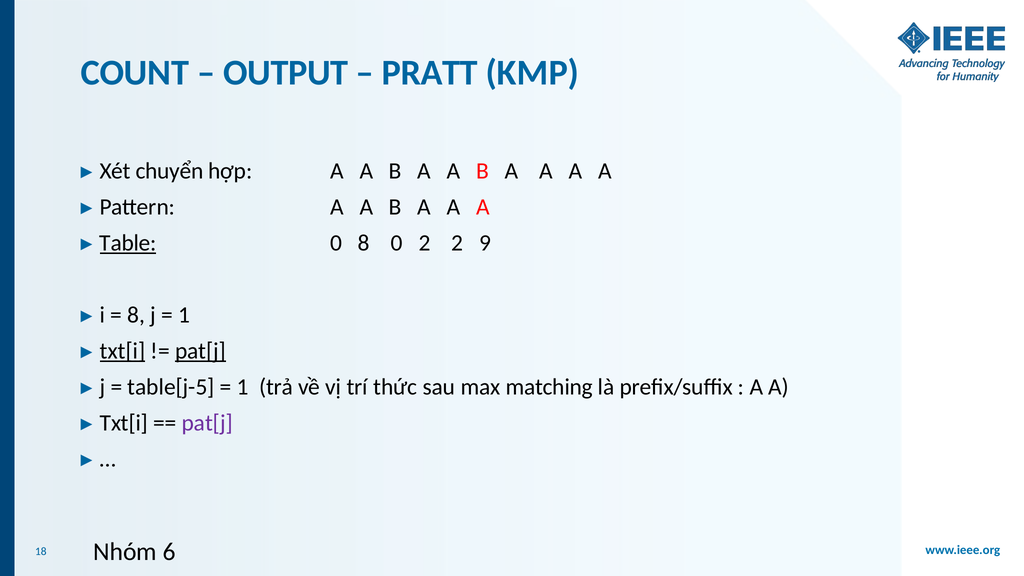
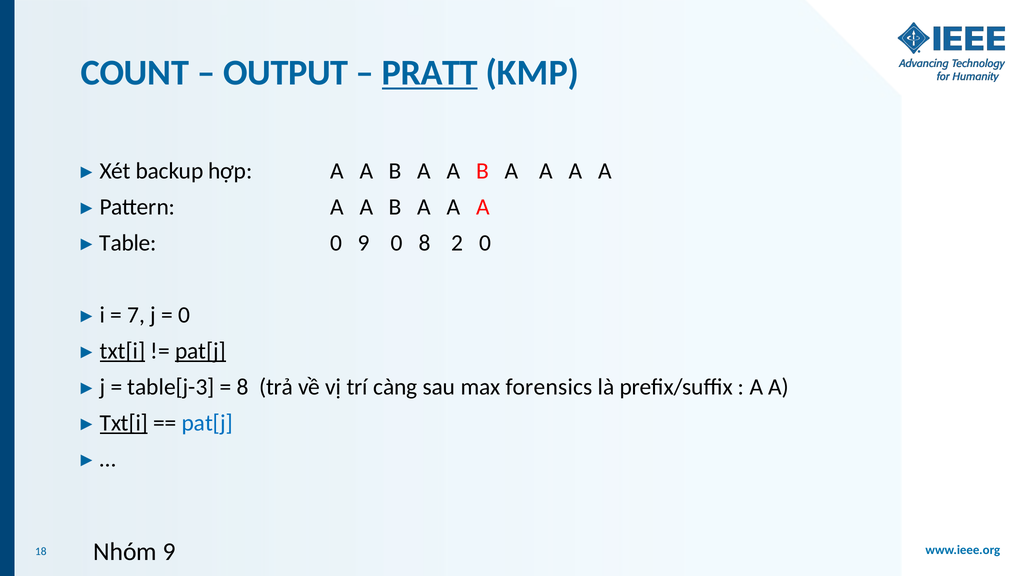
PRATT underline: none -> present
chuyển: chuyển -> backup
Table underline: present -> none
0 8: 8 -> 9
0 2: 2 -> 8
2 9: 9 -> 0
8 at (136, 315): 8 -> 7
1 at (184, 315): 1 -> 0
table[j-5: table[j-5 -> table[j-3
1 at (243, 387): 1 -> 8
thức: thức -> càng
matching: matching -> forensics
Txt[i at (124, 423) underline: none -> present
pat[j at (207, 423) colour: purple -> blue
Nhóm 6: 6 -> 9
